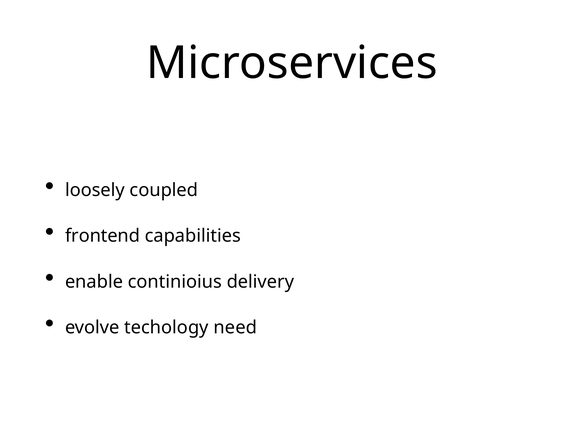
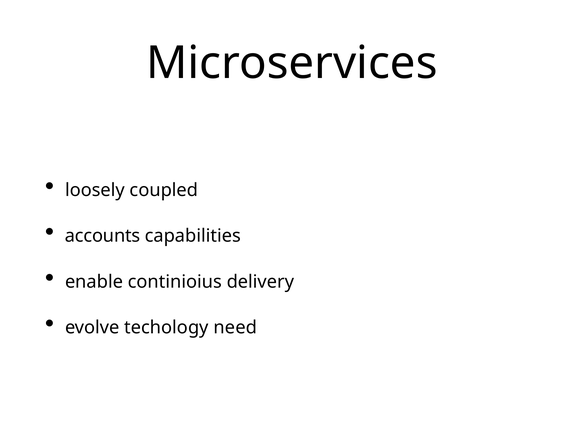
frontend: frontend -> accounts
